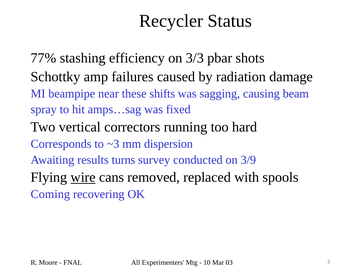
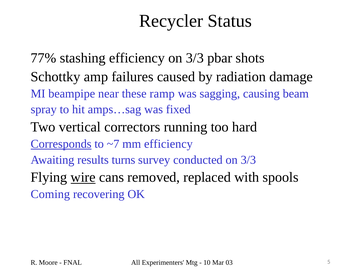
shifts: shifts -> ramp
Corresponds underline: none -> present
~3: ~3 -> ~7
mm dispersion: dispersion -> efficiency
conducted on 3/9: 3/9 -> 3/3
